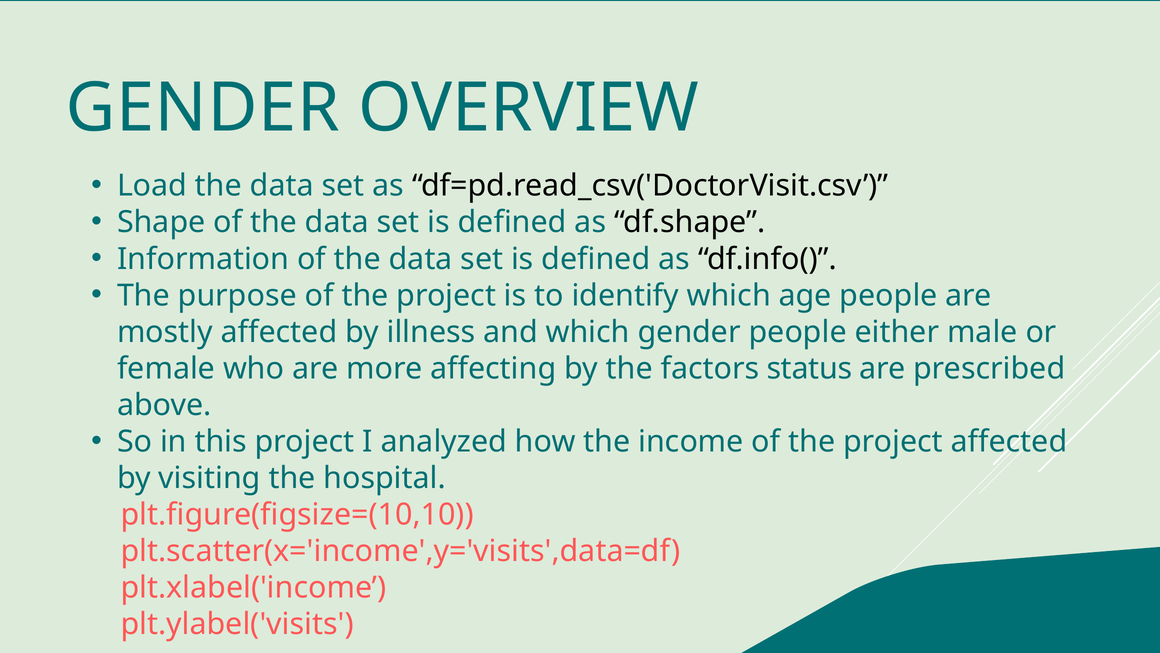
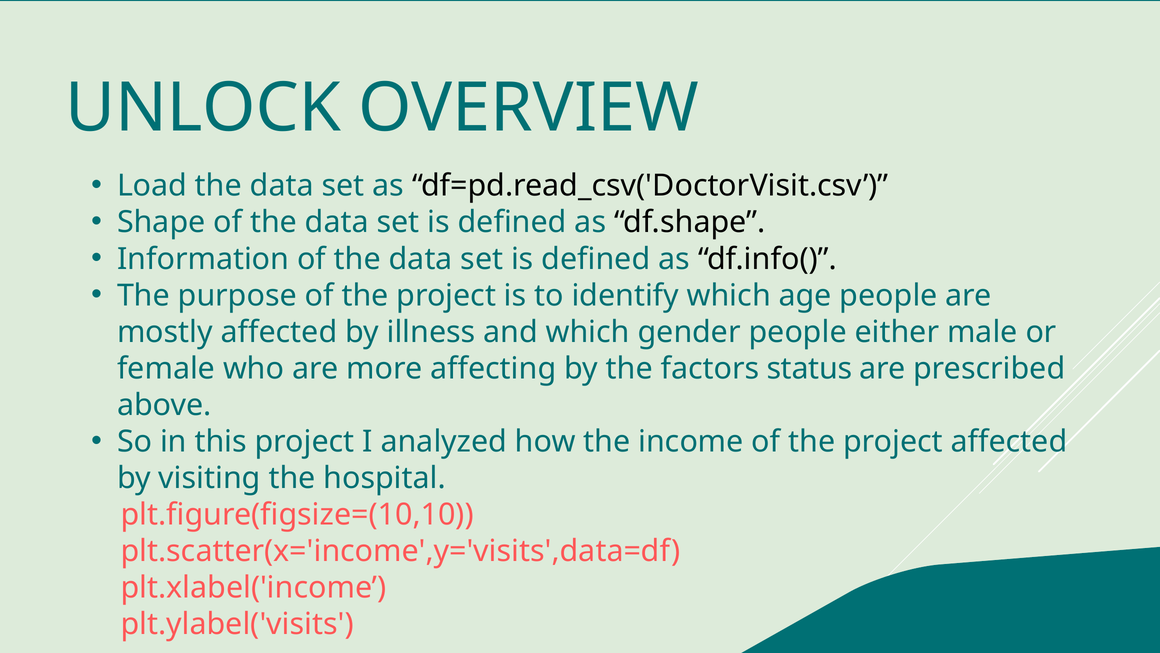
GENDER at (203, 108): GENDER -> UNLOCK
